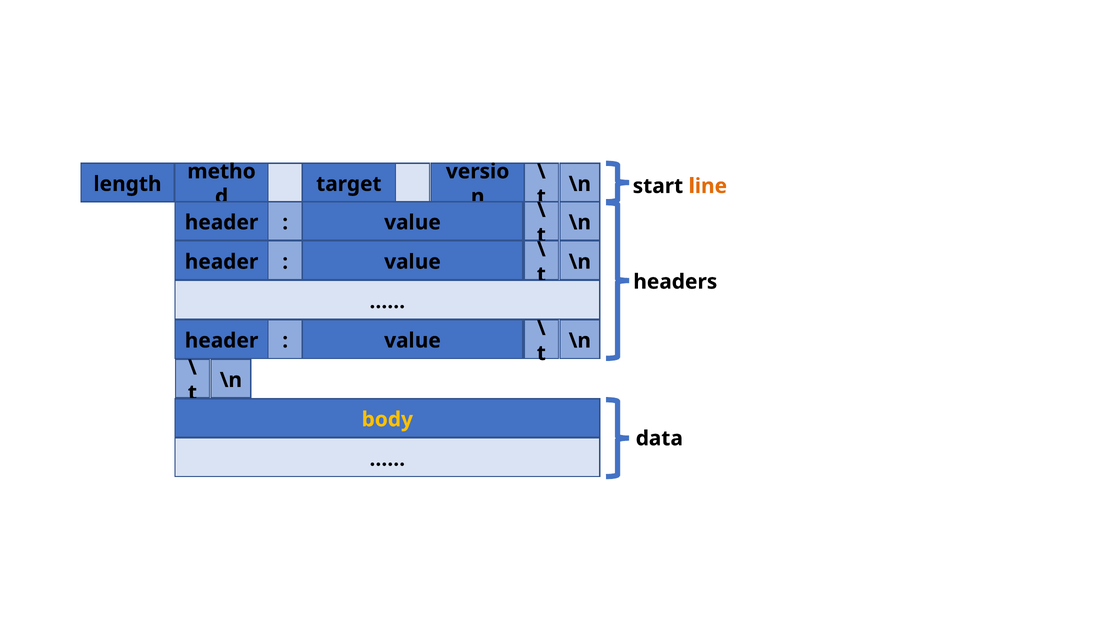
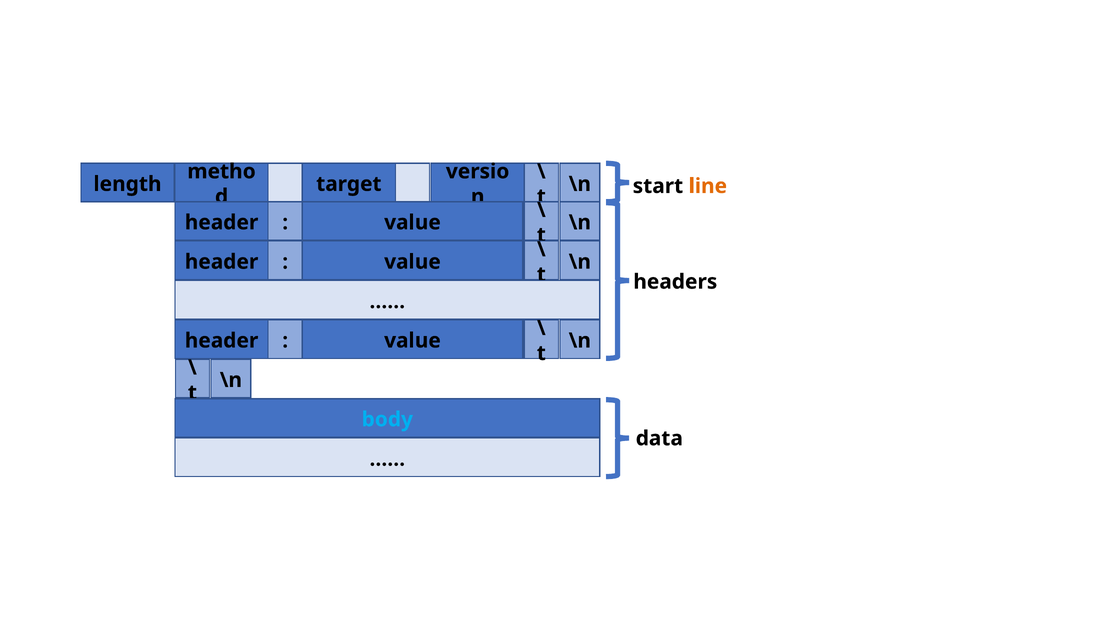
body colour: yellow -> light blue
